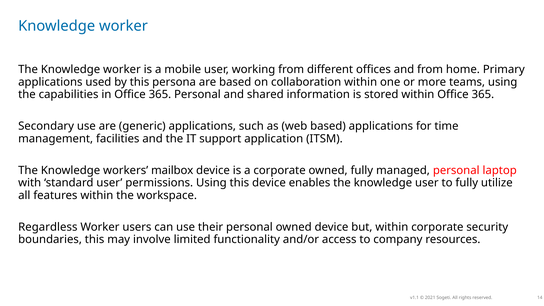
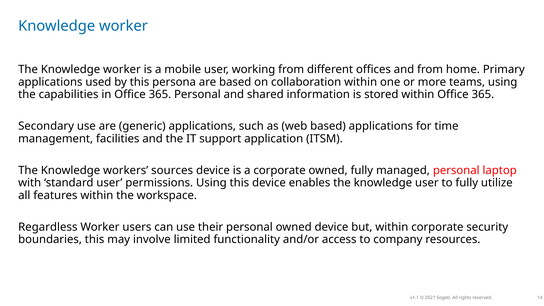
mailbox: mailbox -> sources
